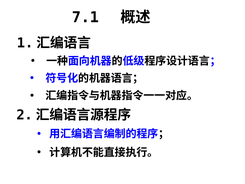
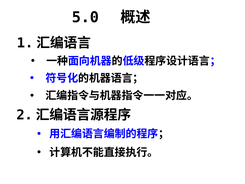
7.1: 7.1 -> 5.0
